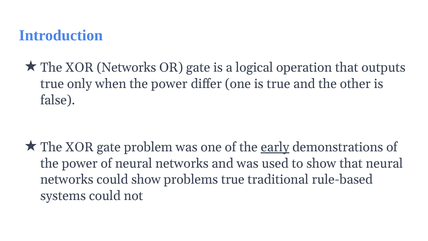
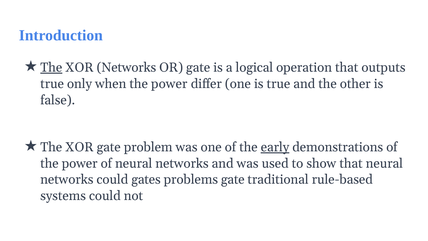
The at (51, 68) underline: none -> present
could show: show -> gates
problems true: true -> gate
